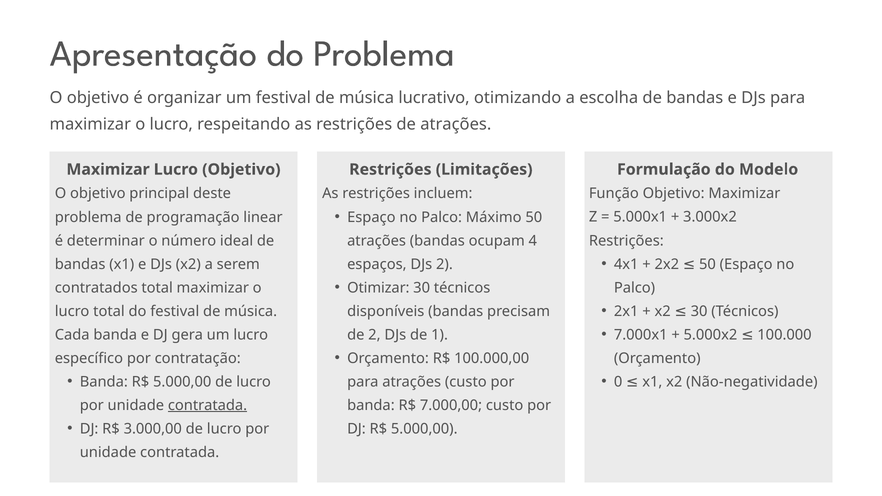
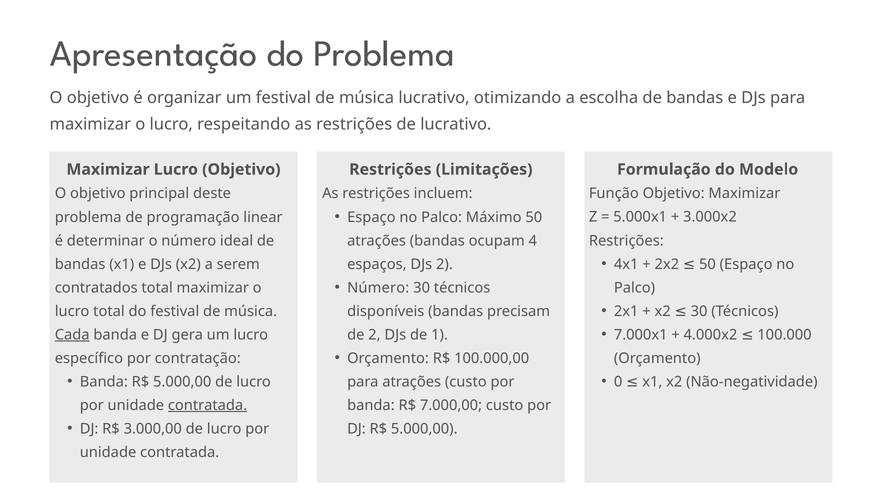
de atrações: atrações -> lucrativo
Otimizar at (378, 288): Otimizar -> Número
5.000x2: 5.000x2 -> 4.000x2
Cada underline: none -> present
